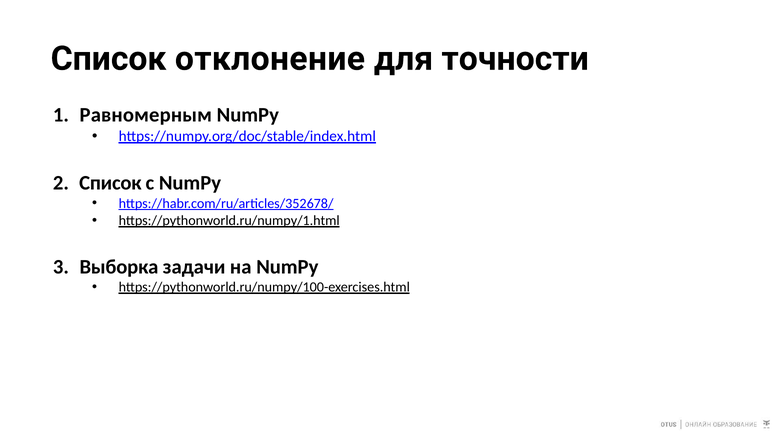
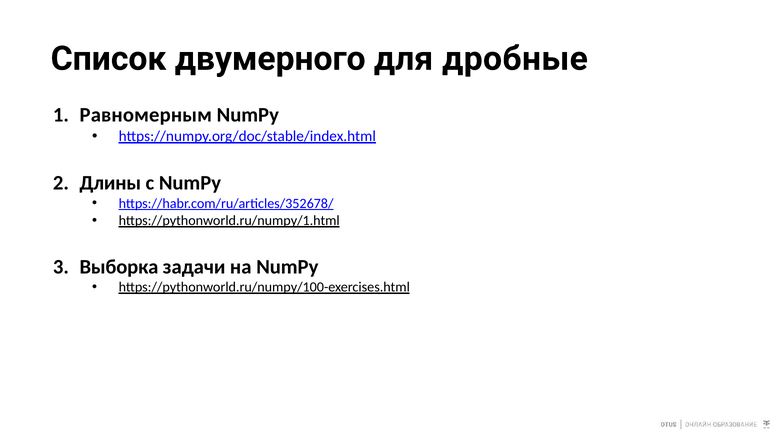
отклонение: отклонение -> двумерного
точности: точности -> дробные
Список at (110, 183): Список -> Длины
